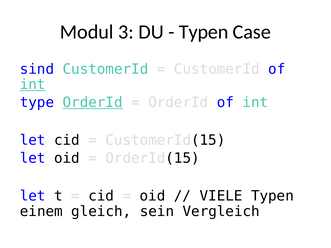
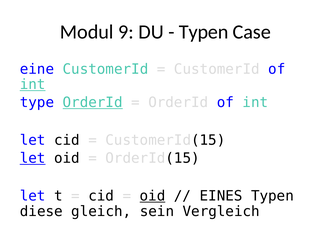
3: 3 -> 9
sind: sind -> eine
let at (33, 158) underline: none -> present
oid at (152, 196) underline: none -> present
VIELE: VIELE -> EINES
einem: einem -> diese
